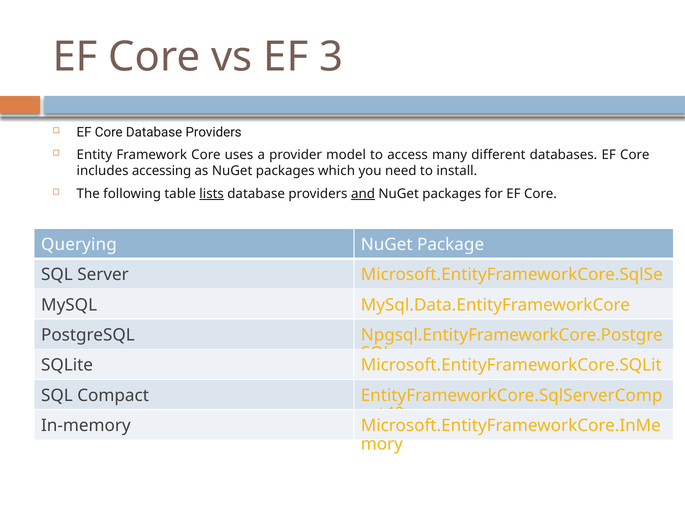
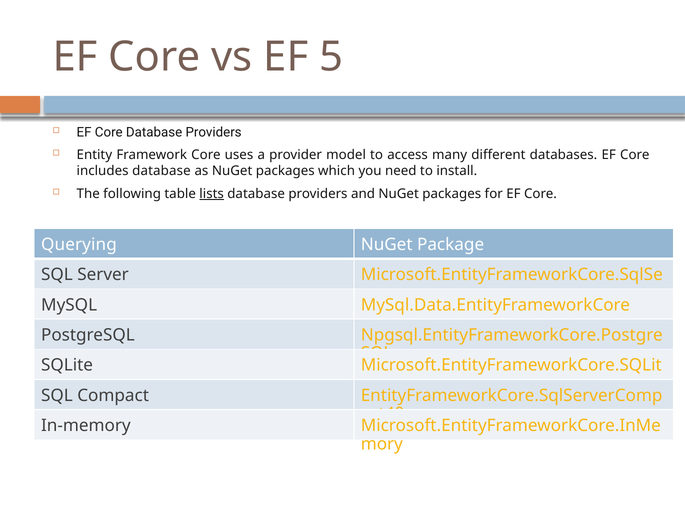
3: 3 -> 5
includes accessing: accessing -> database
and underline: present -> none
